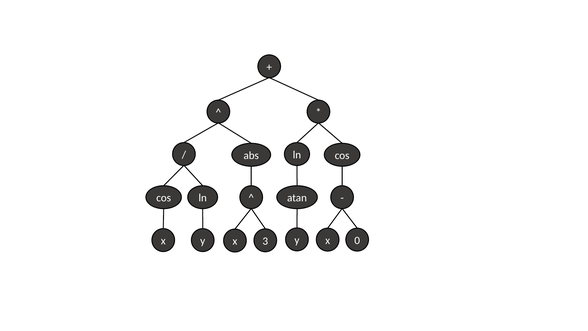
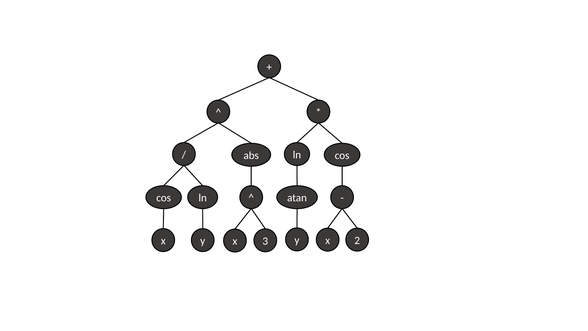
0: 0 -> 2
